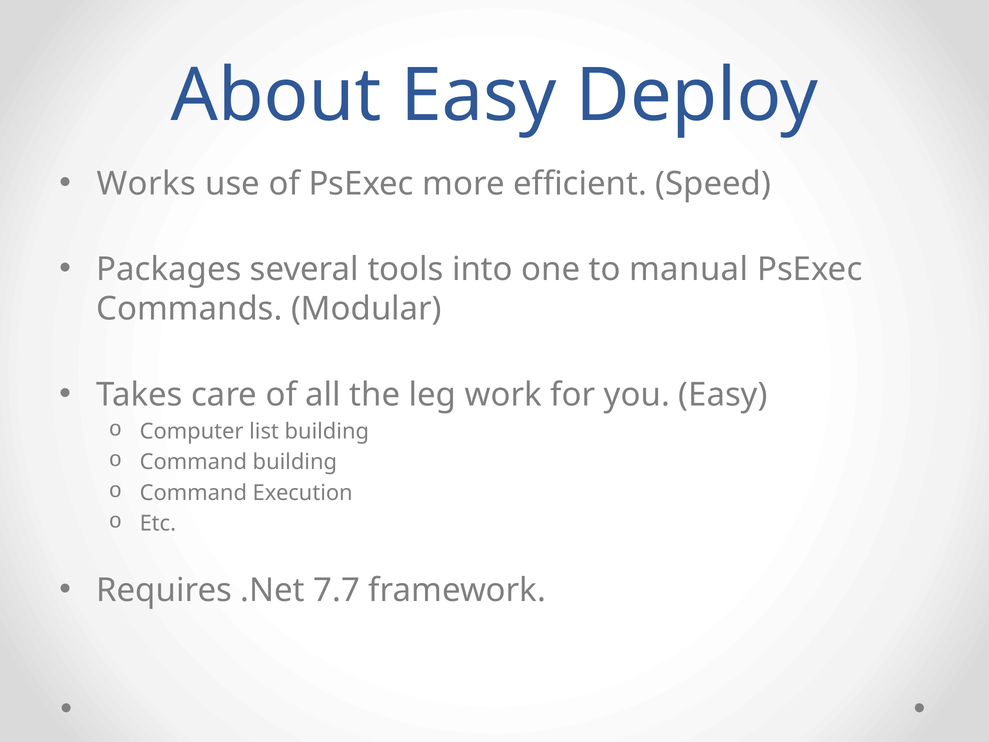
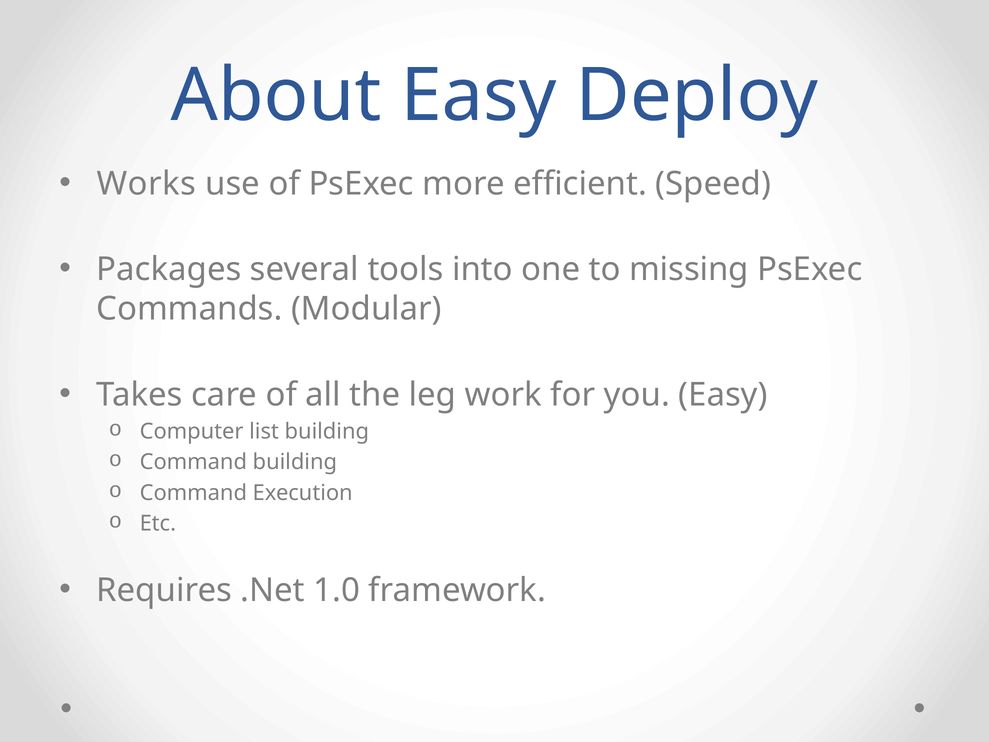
manual: manual -> missing
7.7: 7.7 -> 1.0
